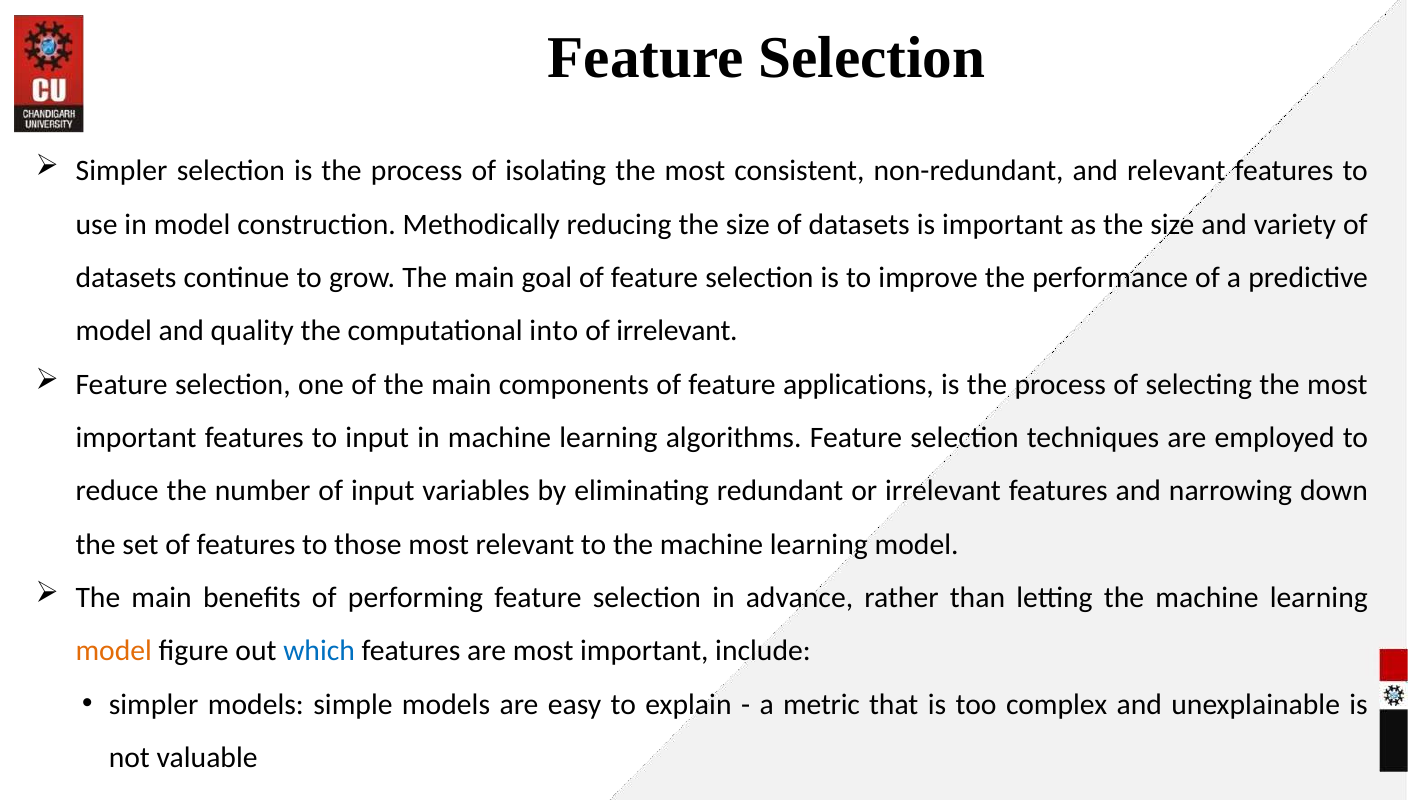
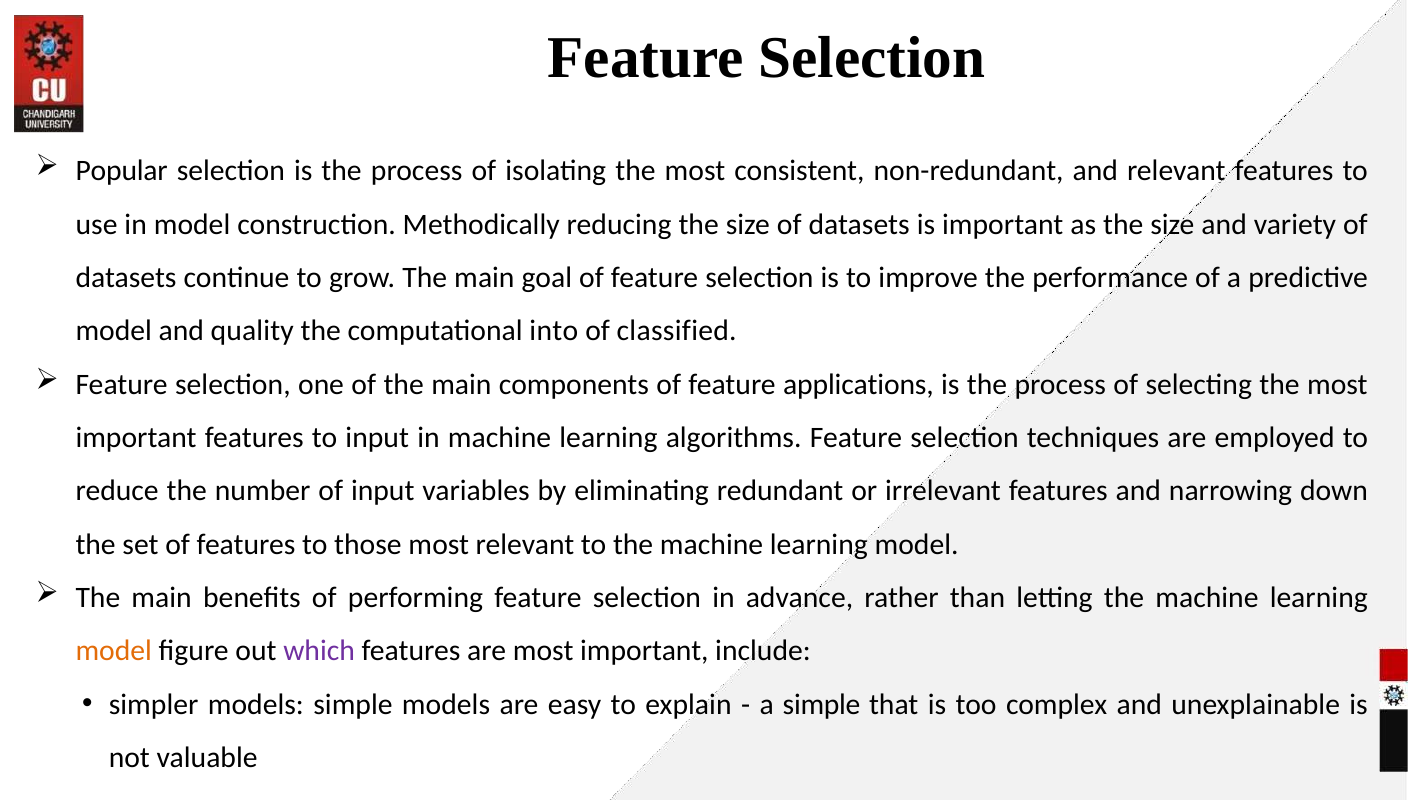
Simpler at (122, 171): Simpler -> Popular
of irrelevant: irrelevant -> classified
which colour: blue -> purple
a metric: metric -> simple
